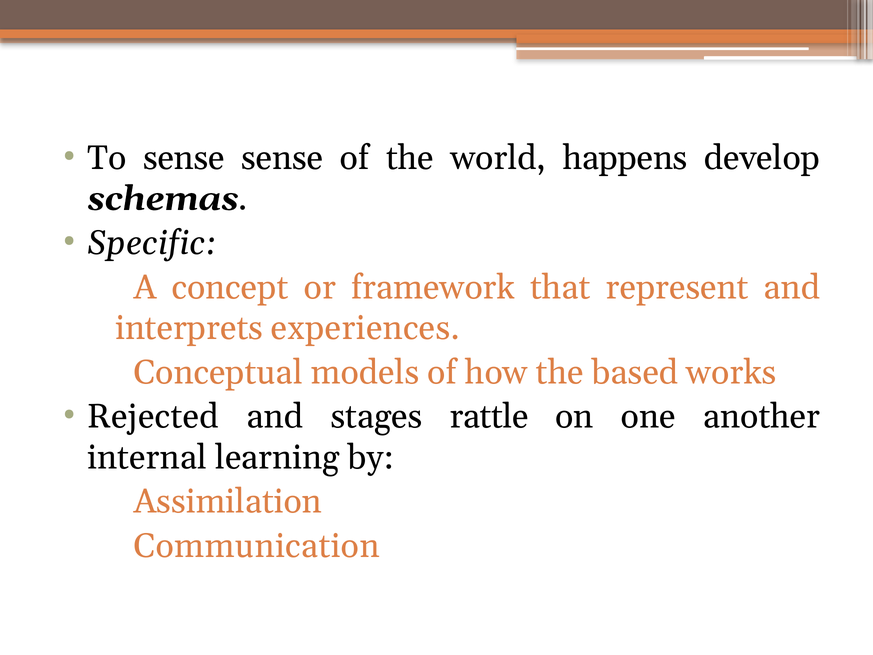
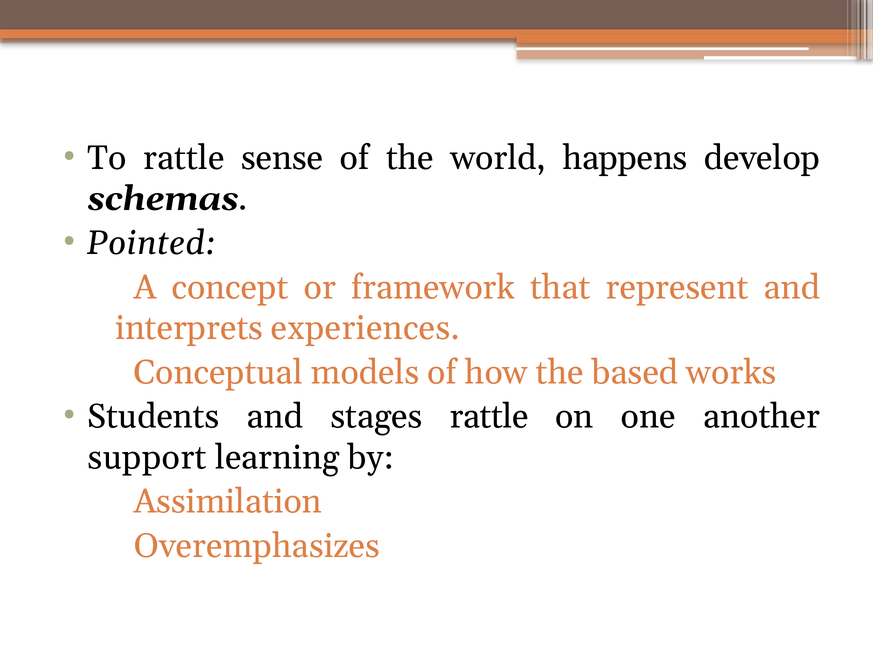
To sense: sense -> rattle
Specific: Specific -> Pointed
Rejected: Rejected -> Students
internal: internal -> support
Communication: Communication -> Overemphasizes
